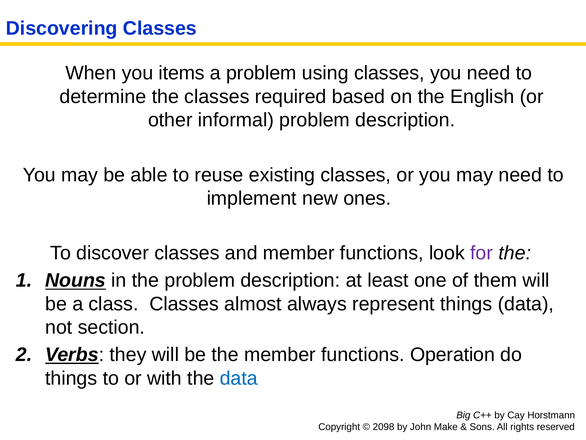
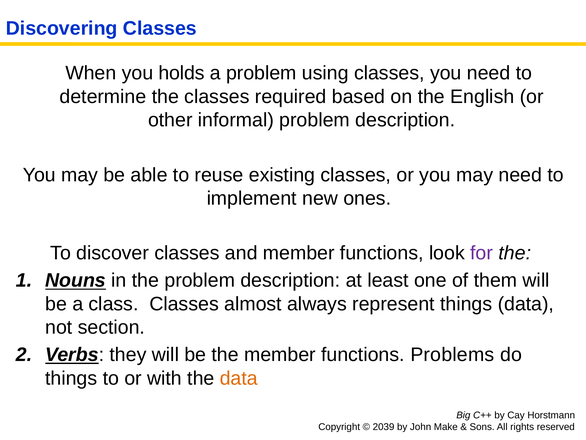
items: items -> holds
Operation: Operation -> Problems
data at (239, 378) colour: blue -> orange
2098: 2098 -> 2039
